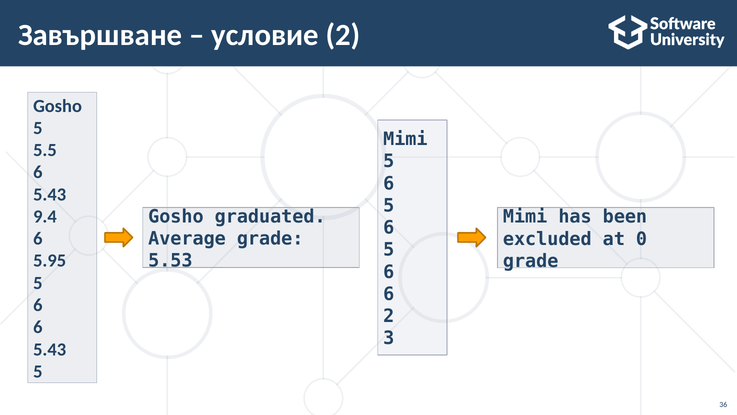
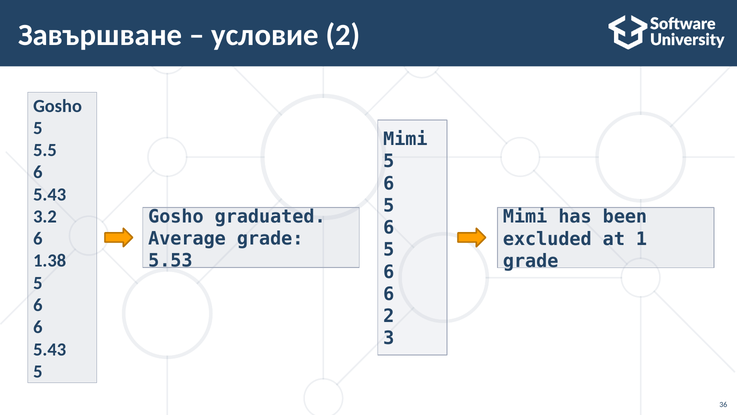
9.4: 9.4 -> 3.2
0: 0 -> 1
5.95: 5.95 -> 1.38
